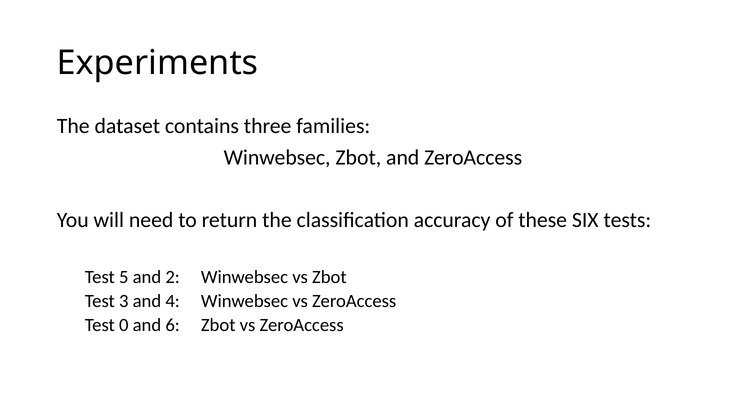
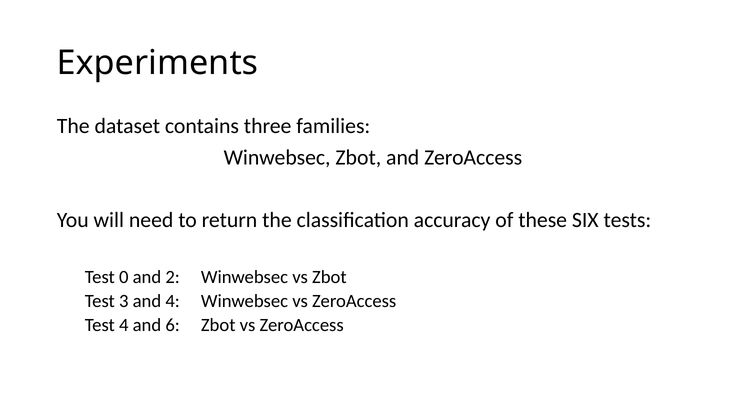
5: 5 -> 0
Test 0: 0 -> 4
